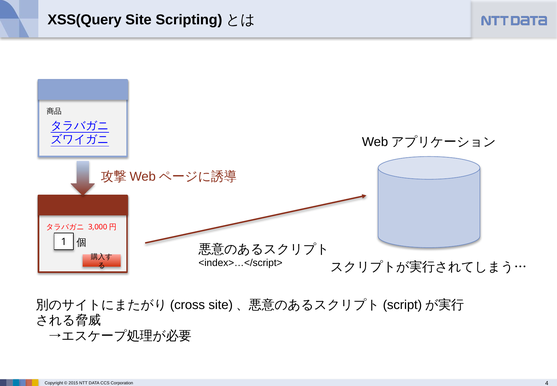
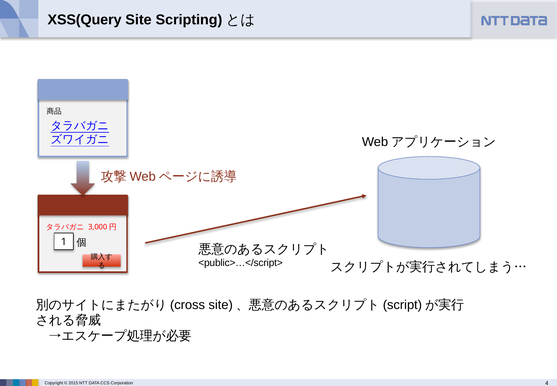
<index>…</script>: <index>…</script> -> <public>…</script>
